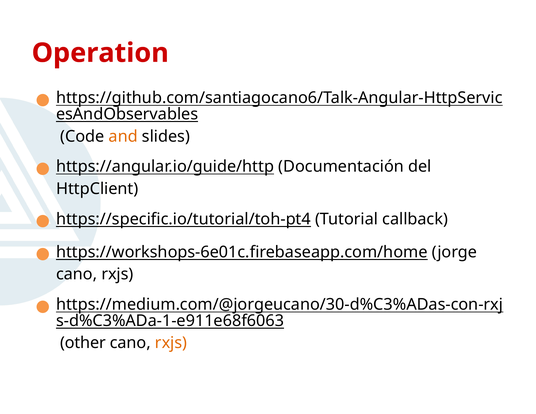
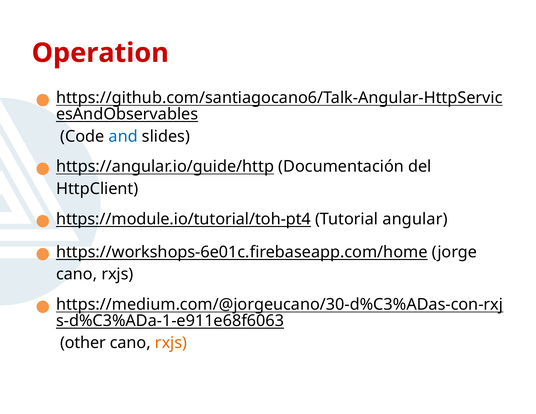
and colour: orange -> blue
https://specific.io/tutorial/toh-pt4: https://specific.io/tutorial/toh-pt4 -> https://module.io/tutorial/toh-pt4
callback: callback -> angular
